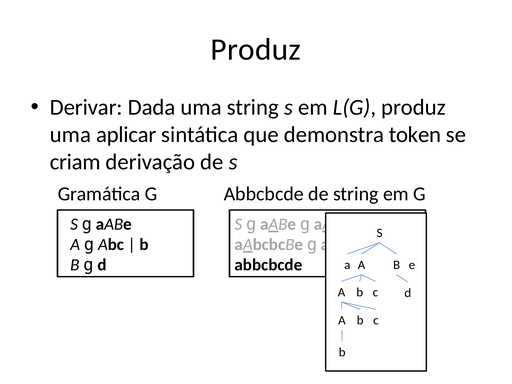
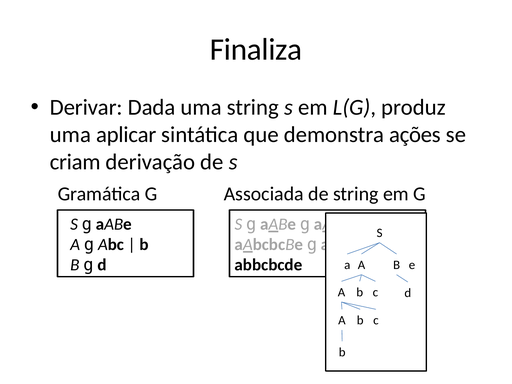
Produz at (256, 50): Produz -> Finaliza
token: token -> ações
Abbcbcde at (264, 194): Abbcbcde -> Associada
